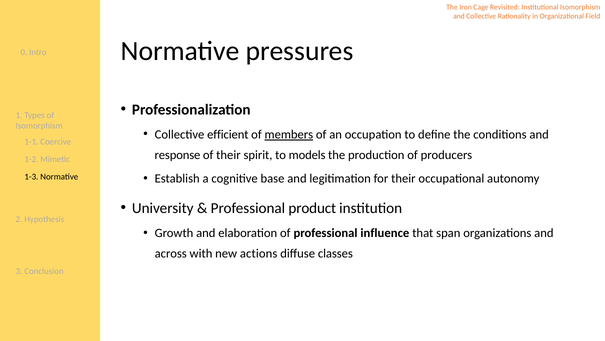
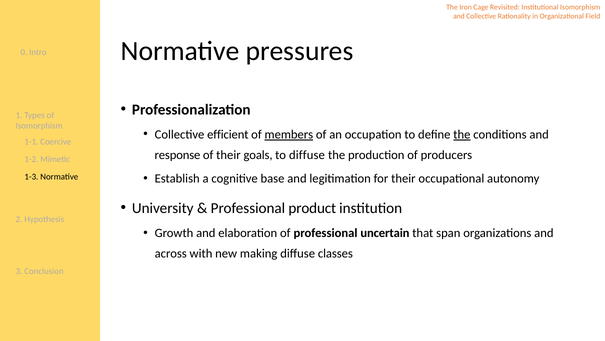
the at (462, 134) underline: none -> present
spirit: spirit -> goals
to models: models -> diffuse
influence: influence -> uncertain
actions: actions -> making
